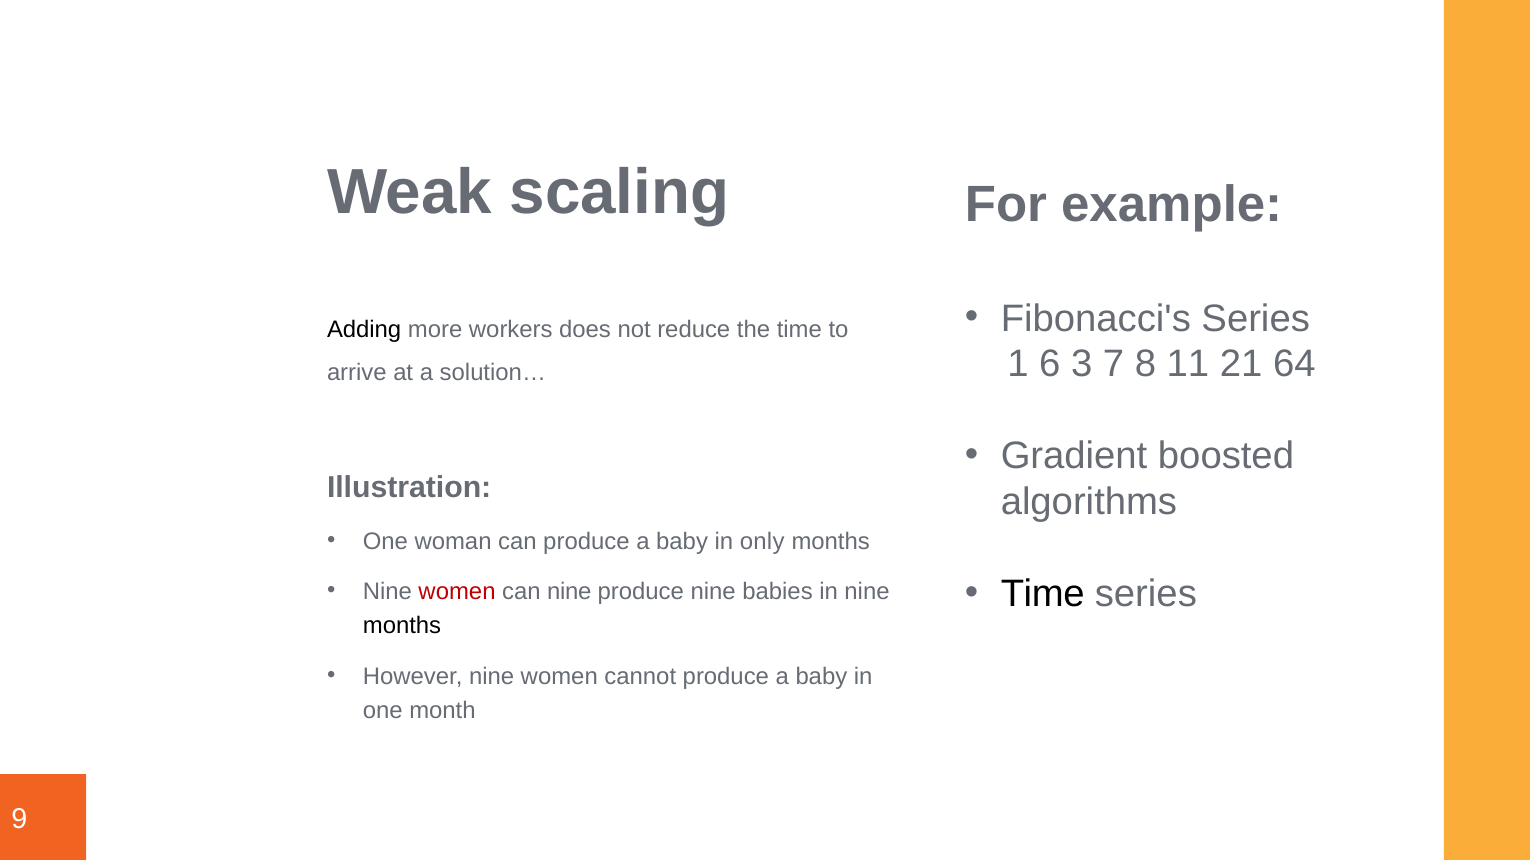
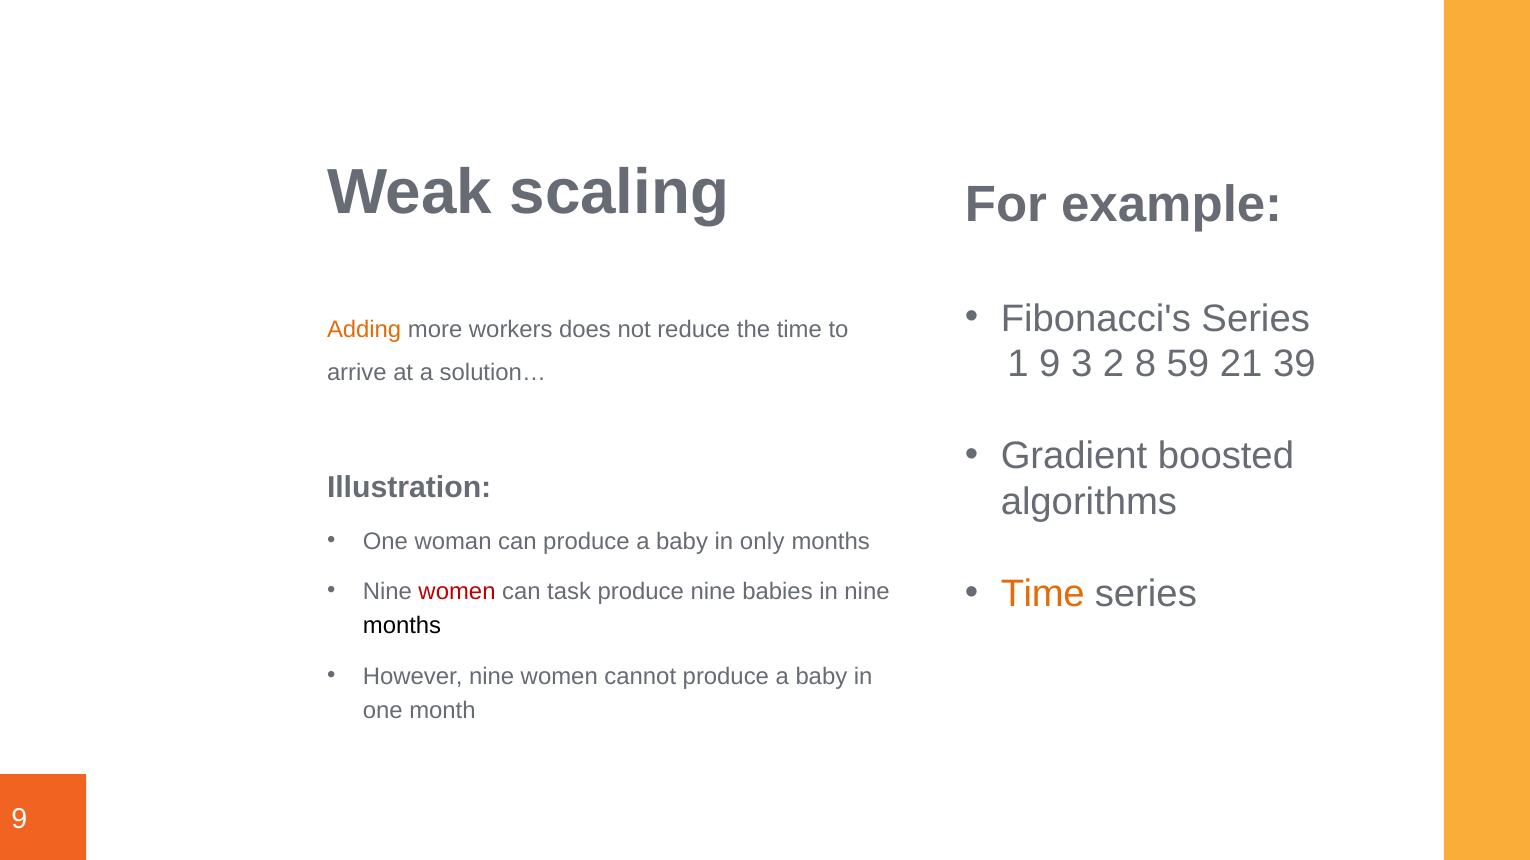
Adding colour: black -> orange
1 6: 6 -> 9
7: 7 -> 2
11: 11 -> 59
64: 64 -> 39
Time at (1043, 594) colour: black -> orange
can nine: nine -> task
